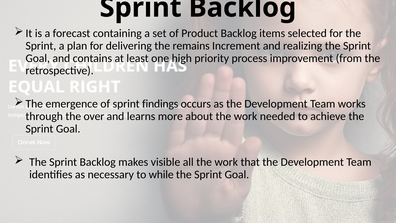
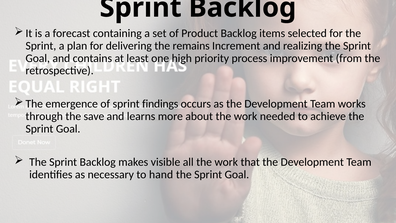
over: over -> save
while: while -> hand
